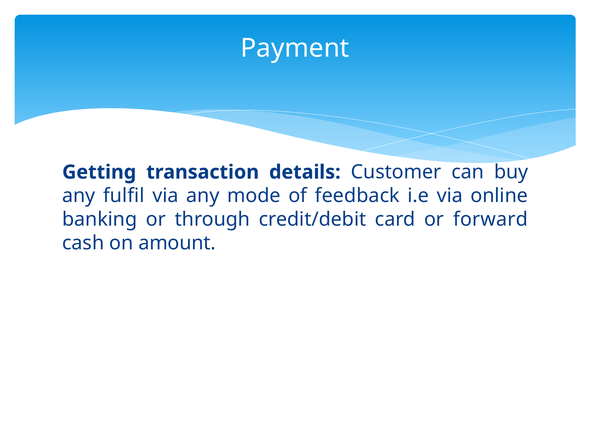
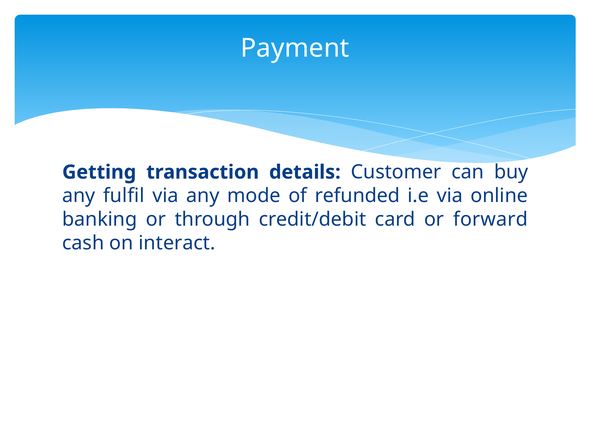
feedback: feedback -> refunded
amount: amount -> interact
